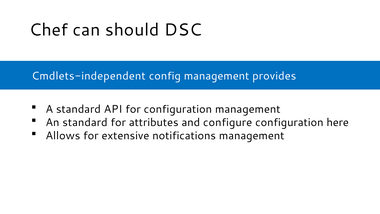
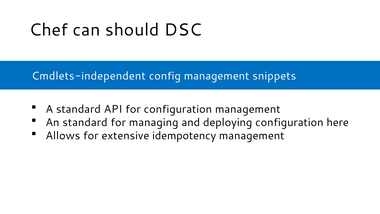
provides: provides -> snippets
attributes: attributes -> managing
configure: configure -> deploying
notifications: notifications -> idempotency
